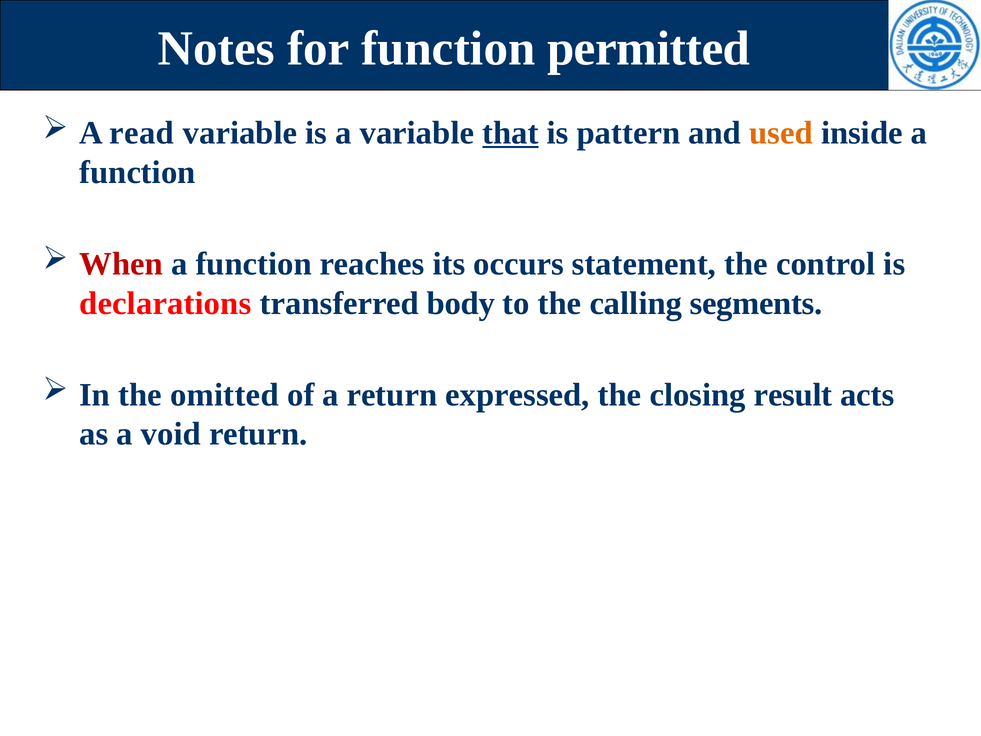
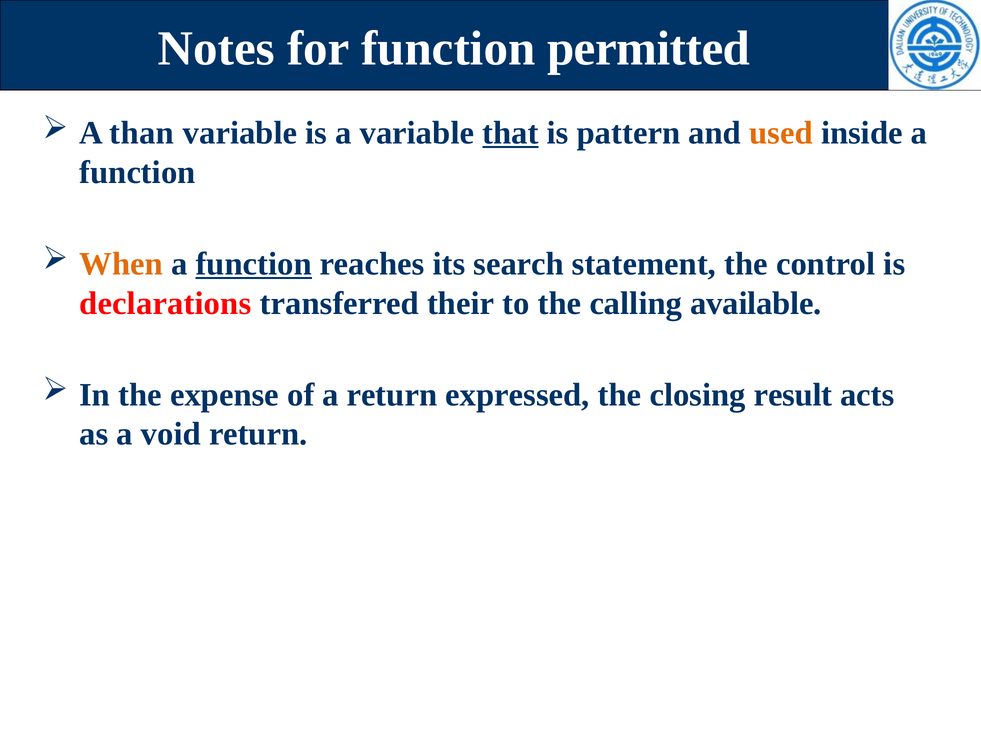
read: read -> than
When colour: red -> orange
function at (254, 264) underline: none -> present
occurs: occurs -> search
body: body -> their
segments: segments -> available
omitted: omitted -> expense
